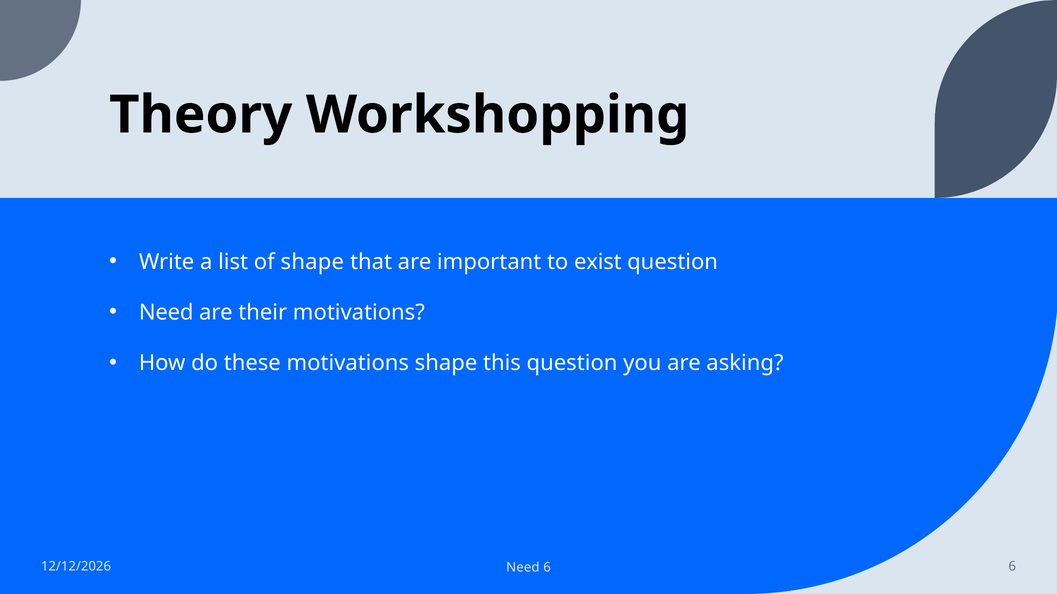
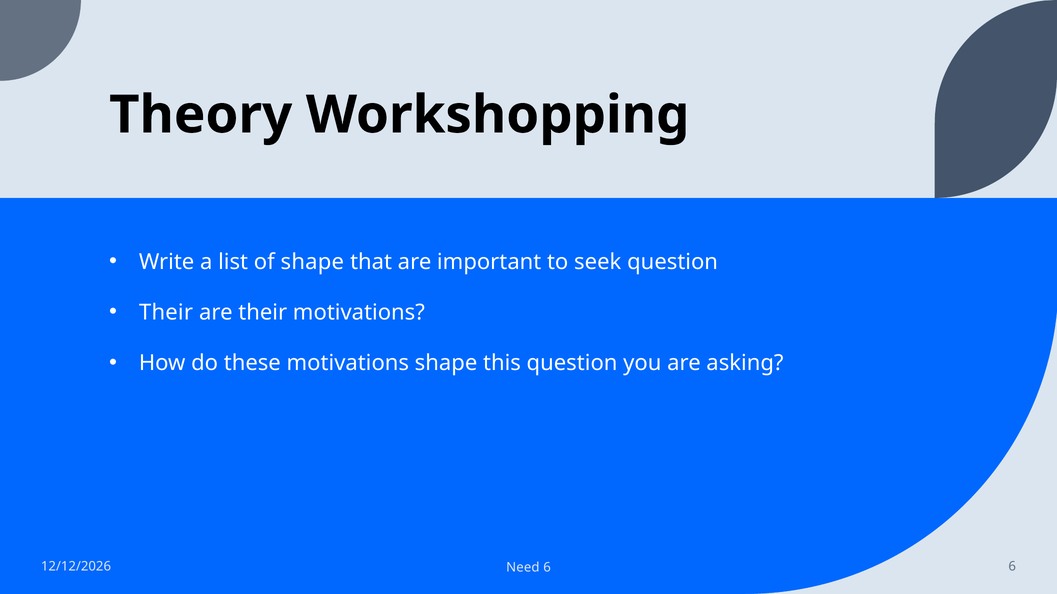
exist: exist -> seek
Need at (166, 313): Need -> Their
